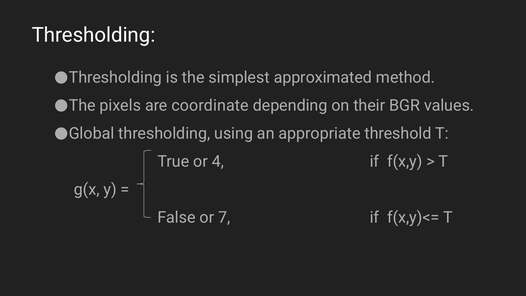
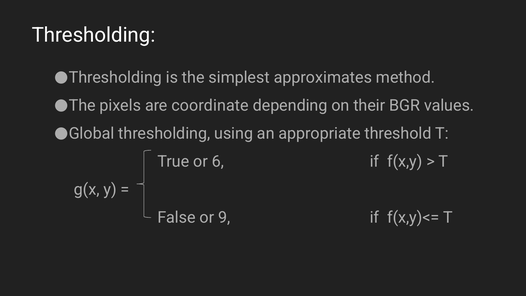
approximated: approximated -> approximates
4: 4 -> 6
7: 7 -> 9
